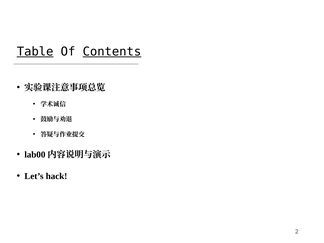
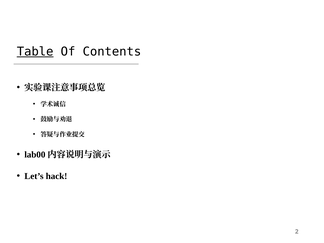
Contents underline: present -> none
